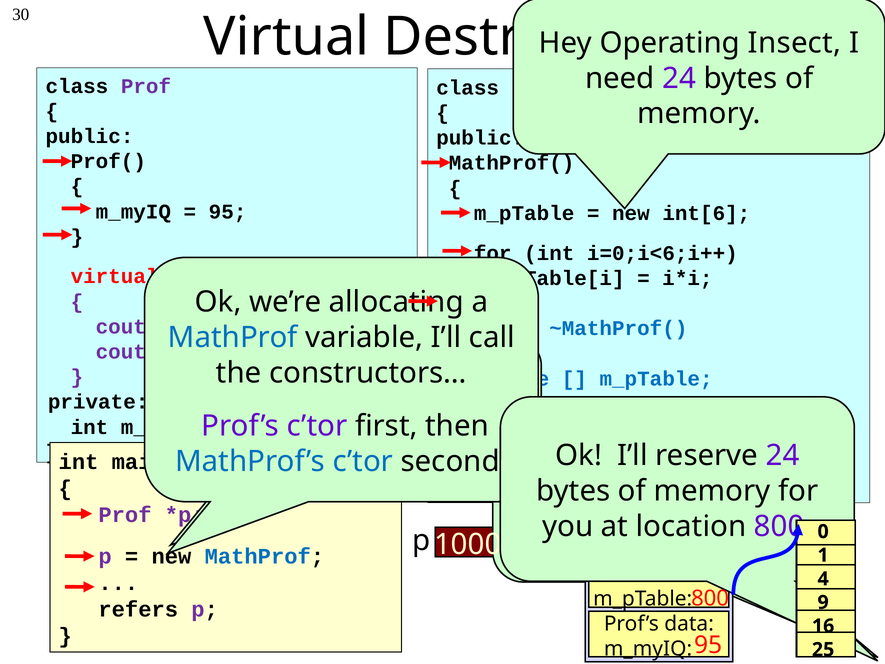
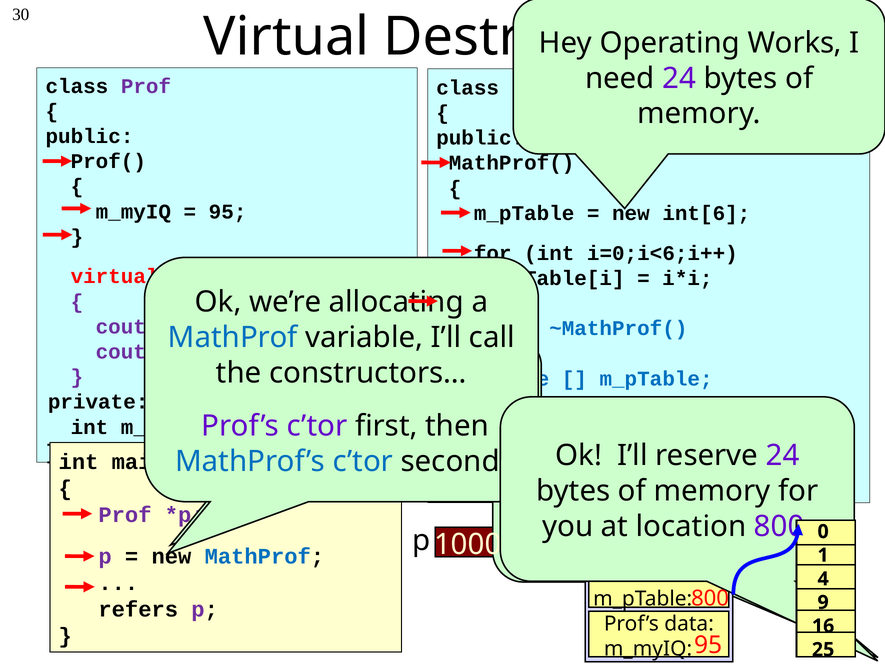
Insect: Insect -> Works
